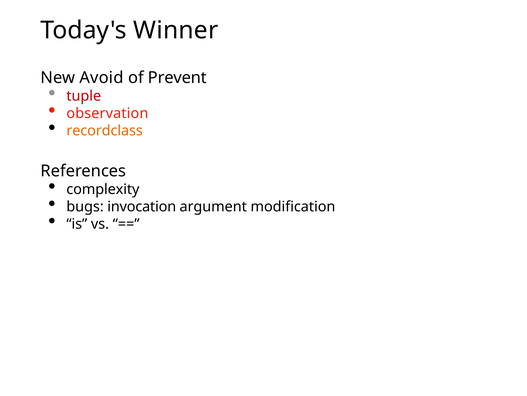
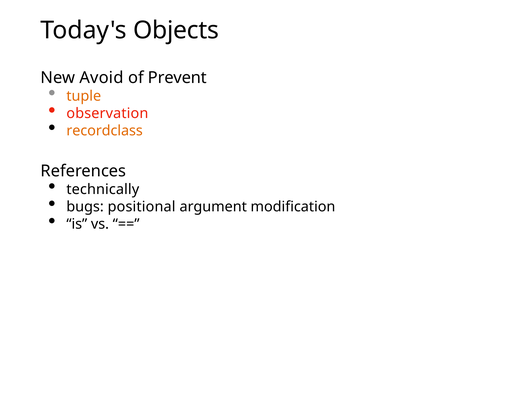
Winner: Winner -> Objects
tuple colour: red -> orange
complexity: complexity -> technically
invocation: invocation -> positional
